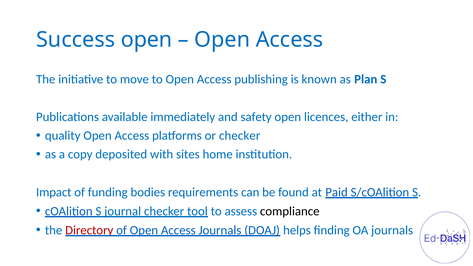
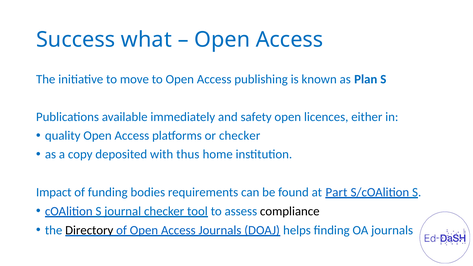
Success open: open -> what
sites: sites -> thus
Paid: Paid -> Part
Directory colour: red -> black
